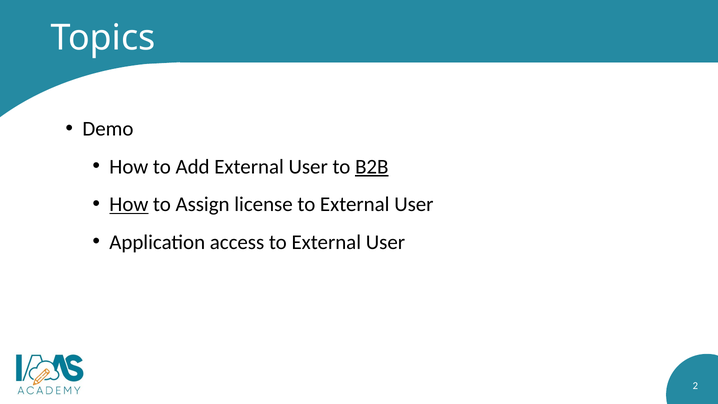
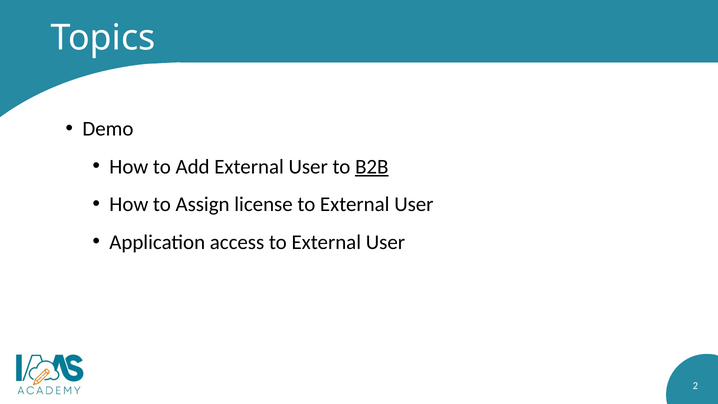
How at (129, 204) underline: present -> none
